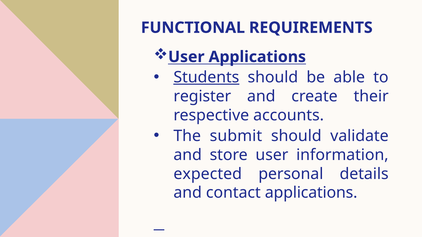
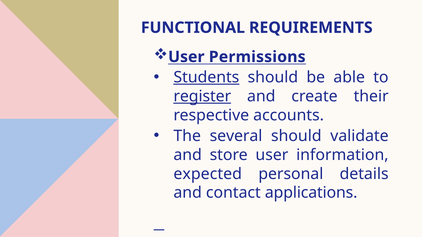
User Applications: Applications -> Permissions
register underline: none -> present
submit: submit -> several
